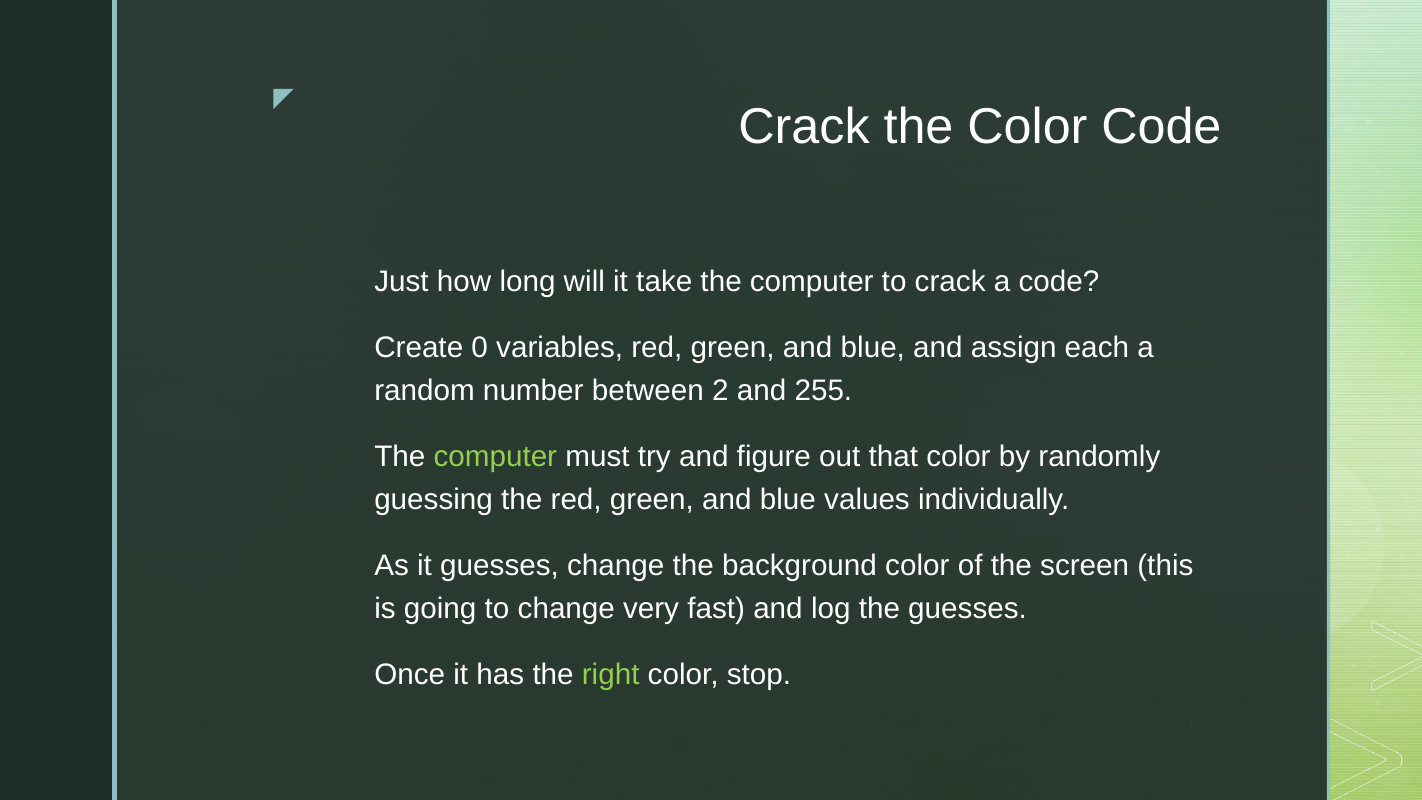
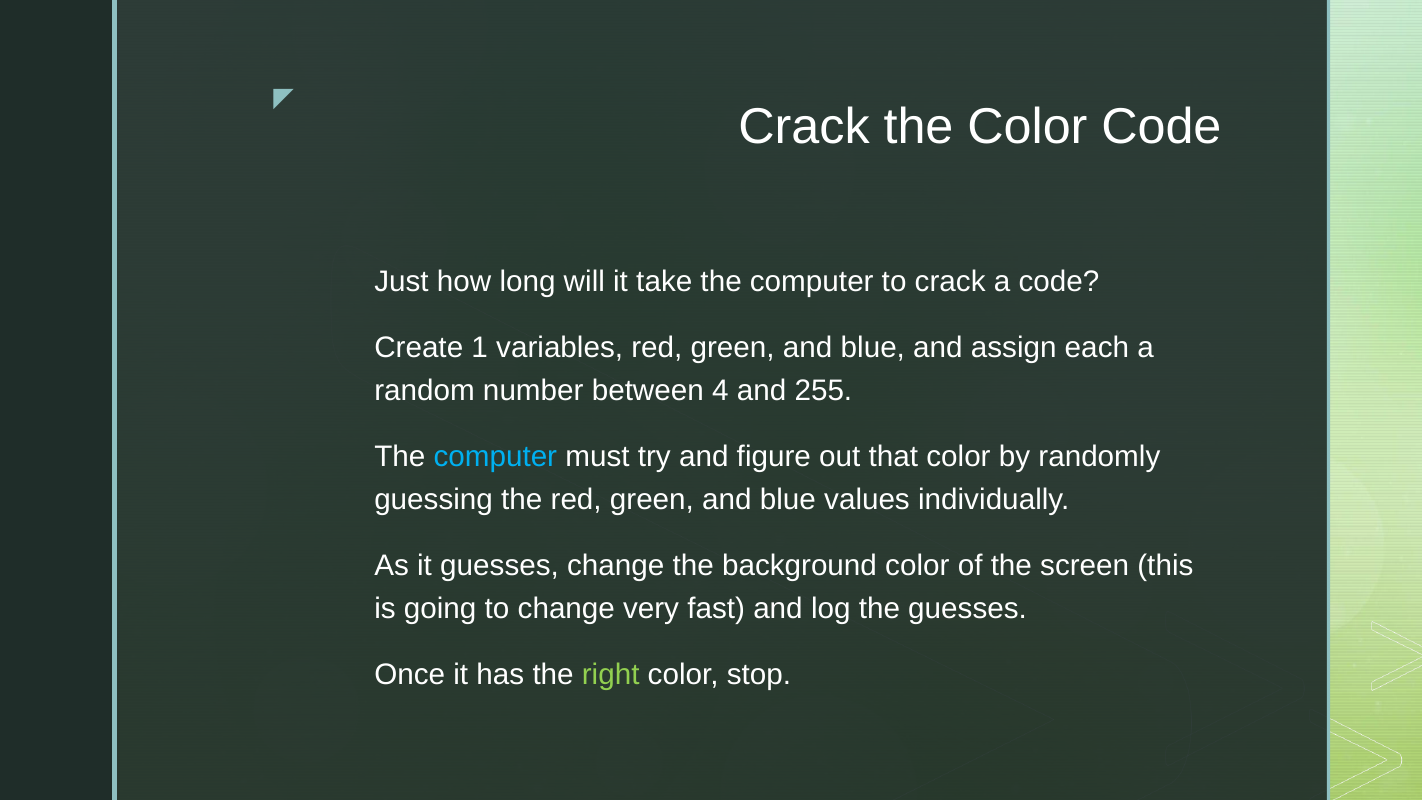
0: 0 -> 1
2: 2 -> 4
computer at (495, 457) colour: light green -> light blue
